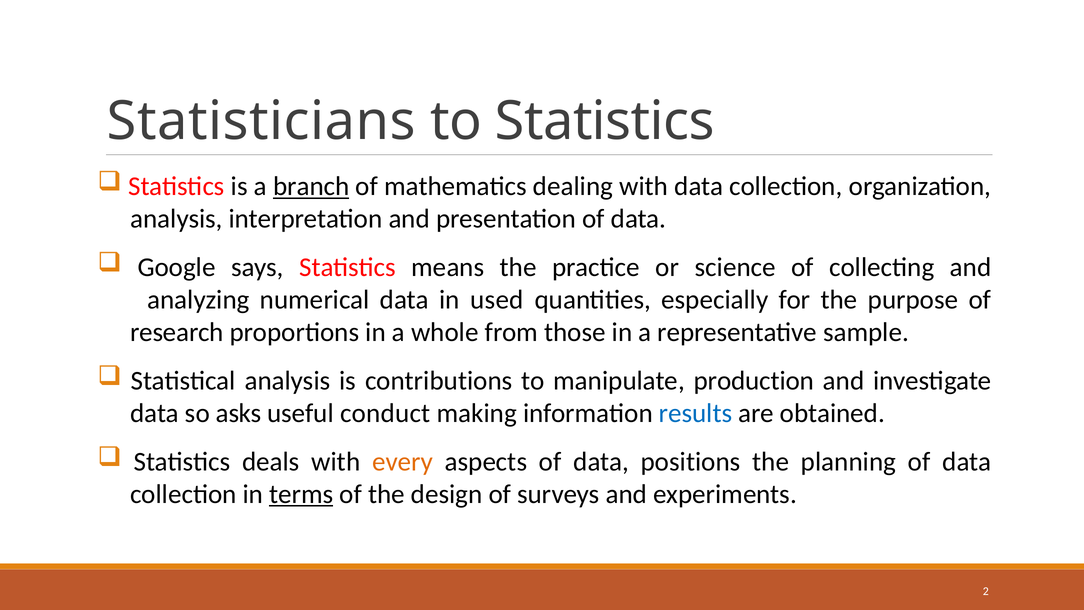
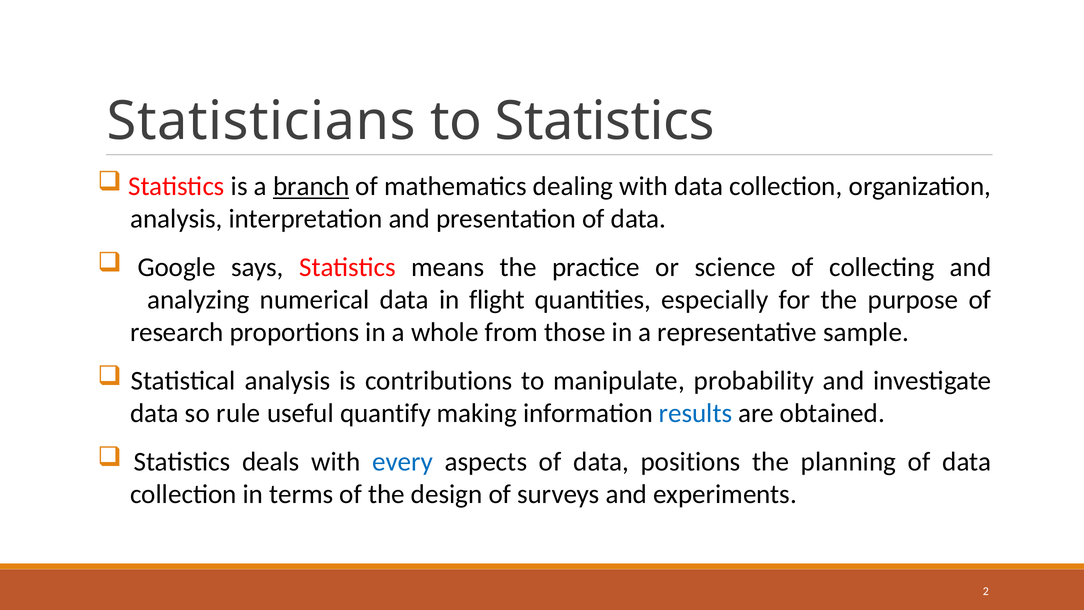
used: used -> flight
production: production -> probability
asks: asks -> rule
conduct: conduct -> quantify
every colour: orange -> blue
terms underline: present -> none
